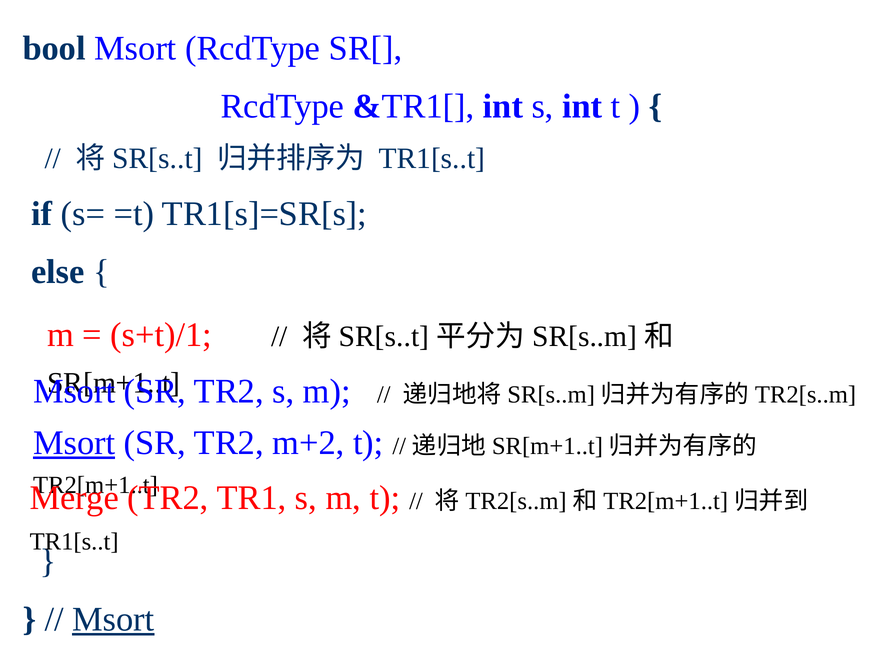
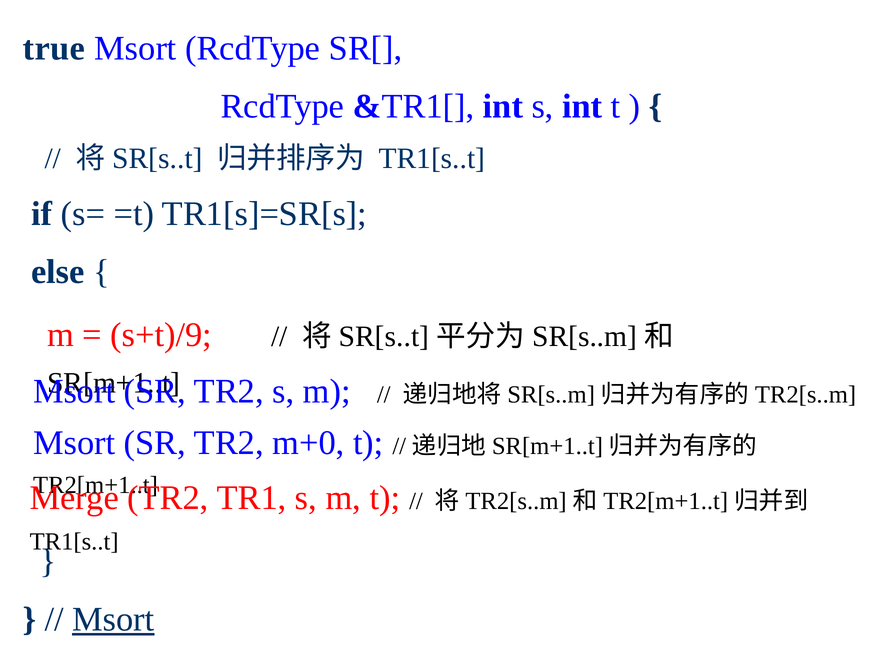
bool: bool -> true
s+t)/1: s+t)/1 -> s+t)/9
Msort at (74, 443) underline: present -> none
m+2: m+2 -> m+0
